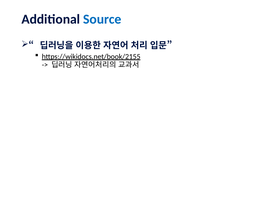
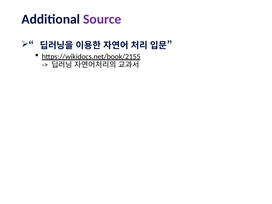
Source colour: blue -> purple
